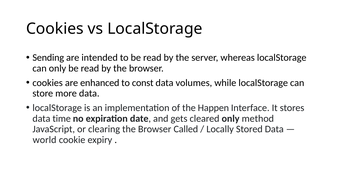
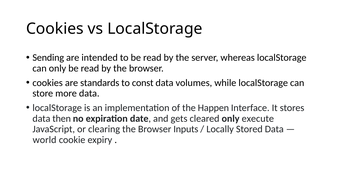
enhanced: enhanced -> standards
time: time -> then
method: method -> execute
Called: Called -> Inputs
